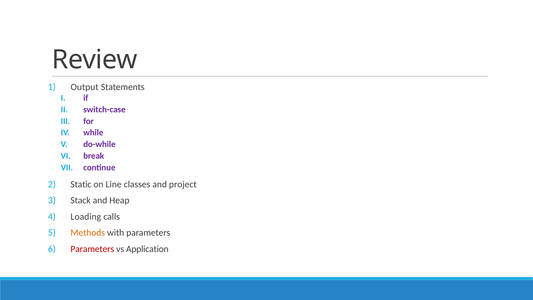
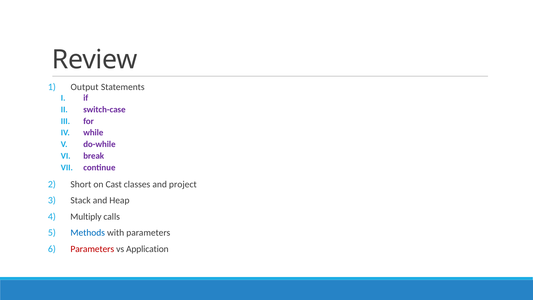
Static: Static -> Short
Line: Line -> Cast
Loading: Loading -> Multiply
Methods colour: orange -> blue
